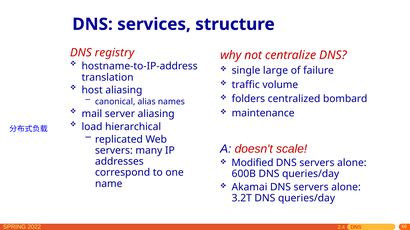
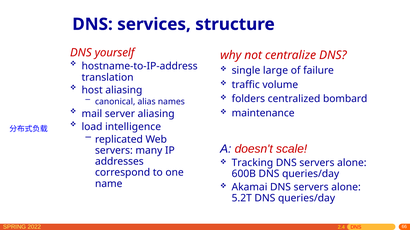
registry: registry -> yourself
hierarchical: hierarchical -> intelligence
Modified: Modified -> Tracking
3.2T: 3.2T -> 5.2T
